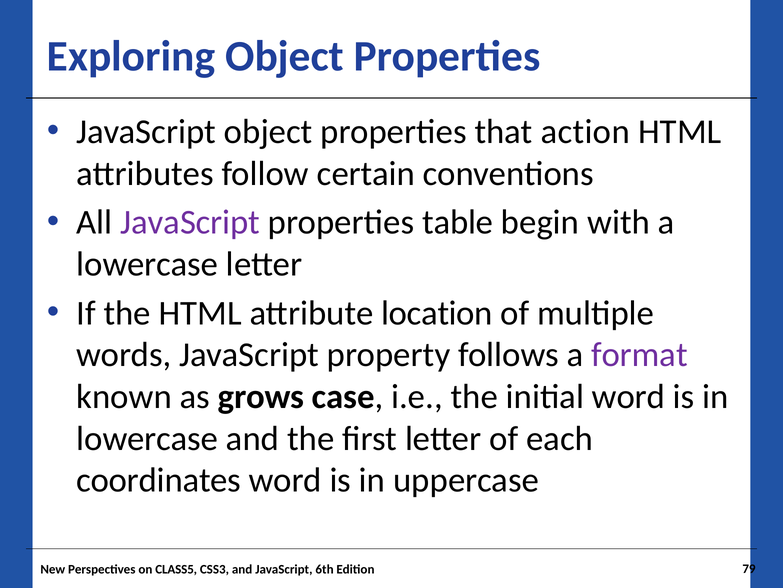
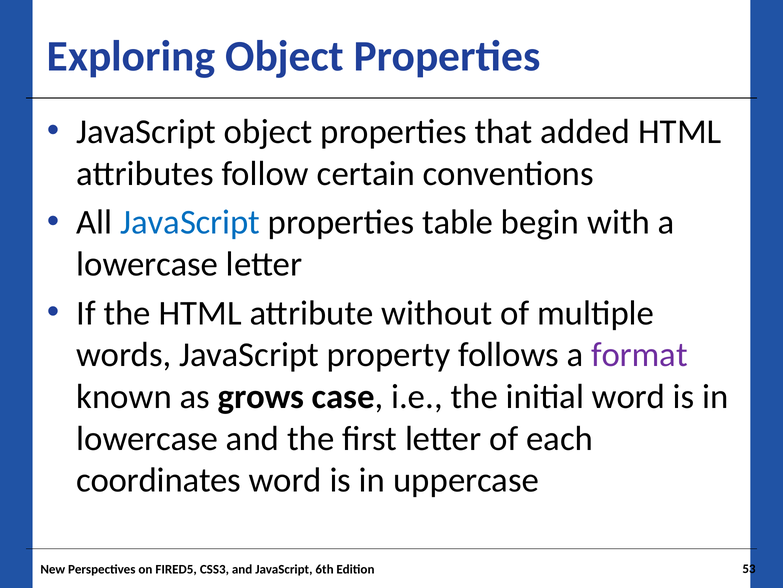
action: action -> added
JavaScript at (190, 222) colour: purple -> blue
location: location -> without
CLASS5: CLASS5 -> FIRED5
79: 79 -> 53
